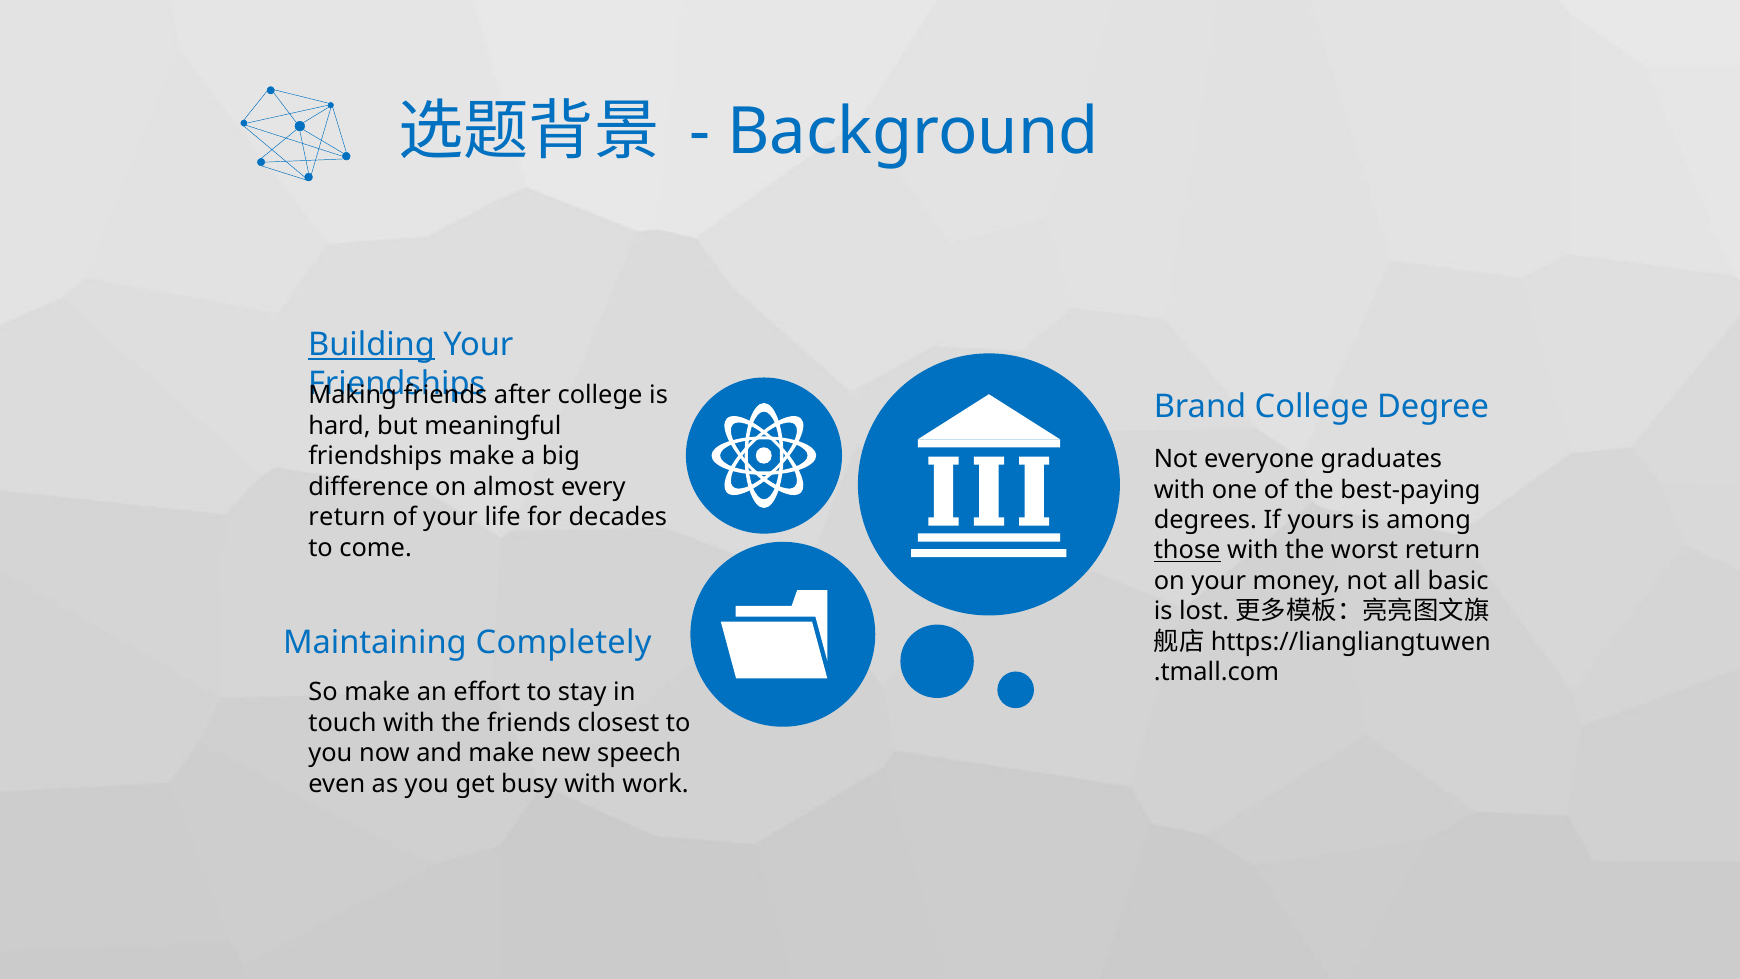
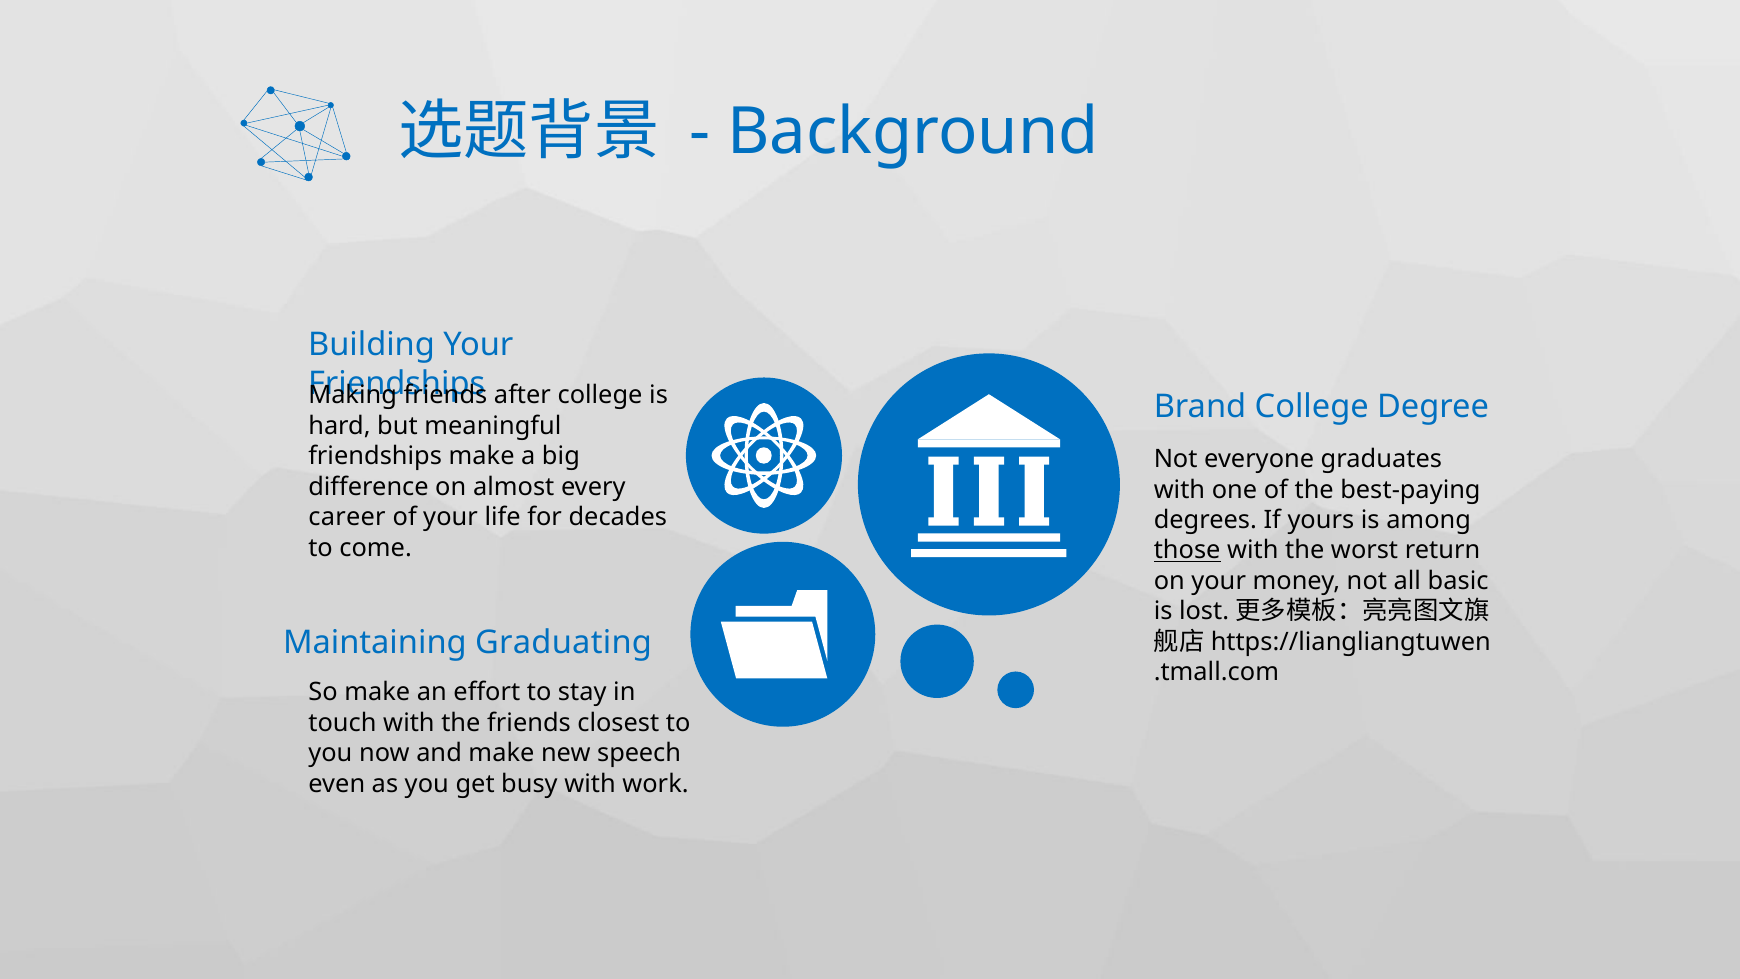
Building underline: present -> none
return at (347, 517): return -> career
Completely: Completely -> Graduating
